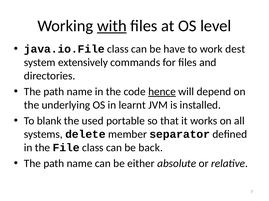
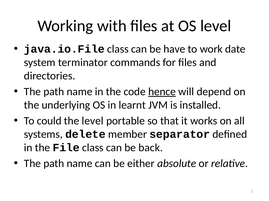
with underline: present -> none
dest: dest -> date
extensively: extensively -> terminator
blank: blank -> could
the used: used -> level
